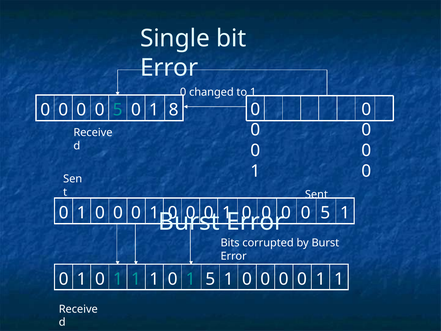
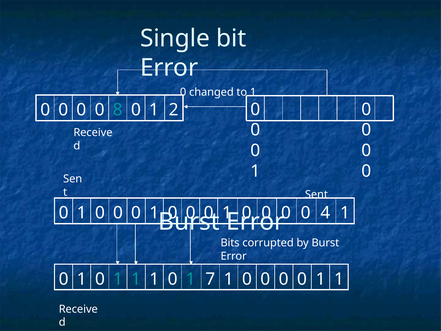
5 at (118, 110): 5 -> 8
8: 8 -> 2
5 at (325, 213): 5 -> 4
1 5: 5 -> 7
